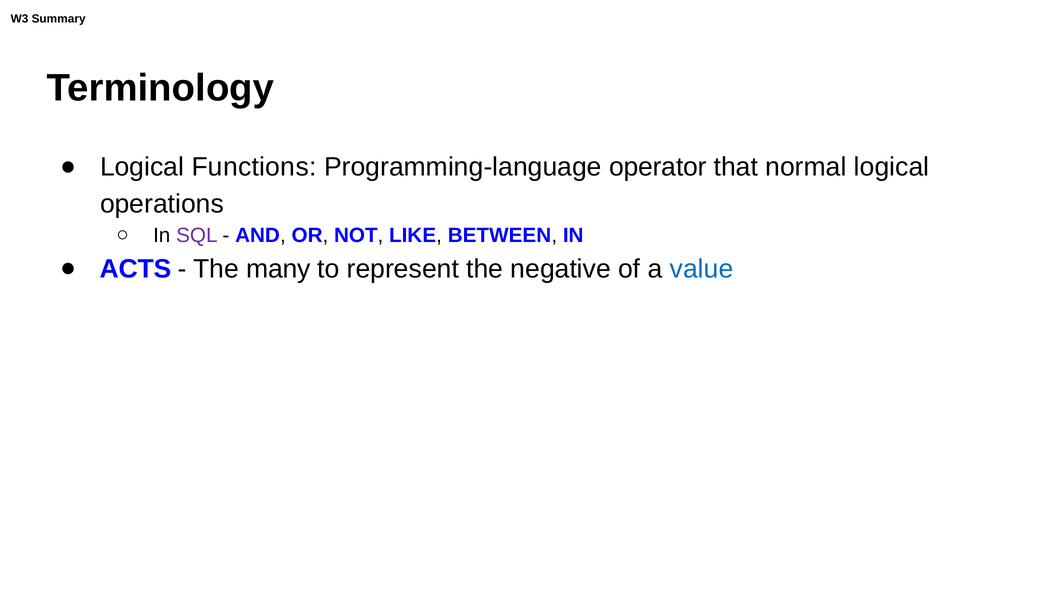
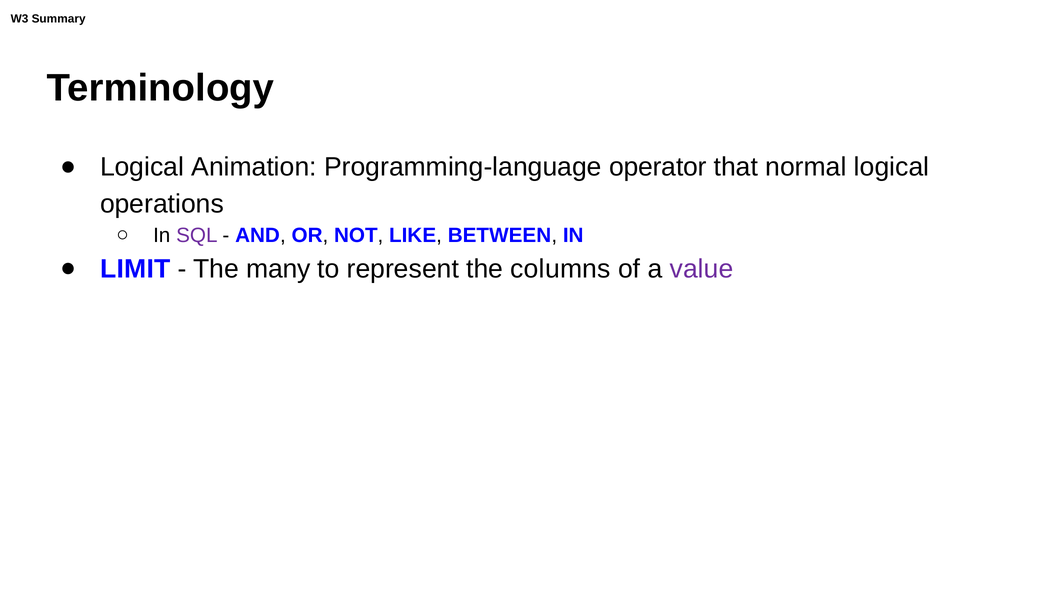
Functions: Functions -> Animation
ACTS: ACTS -> LIMIT
negative: negative -> columns
value colour: blue -> purple
